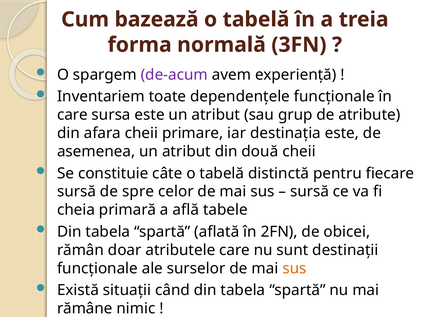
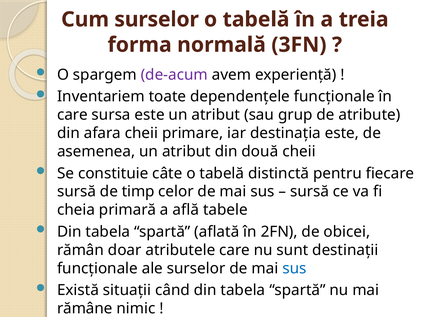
Cum bazează: bazează -> surselor
spre: spre -> timp
sus at (294, 269) colour: orange -> blue
